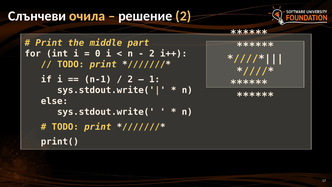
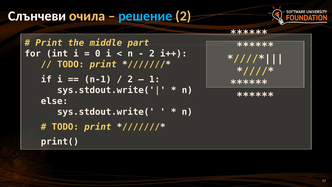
решение colour: white -> light blue
